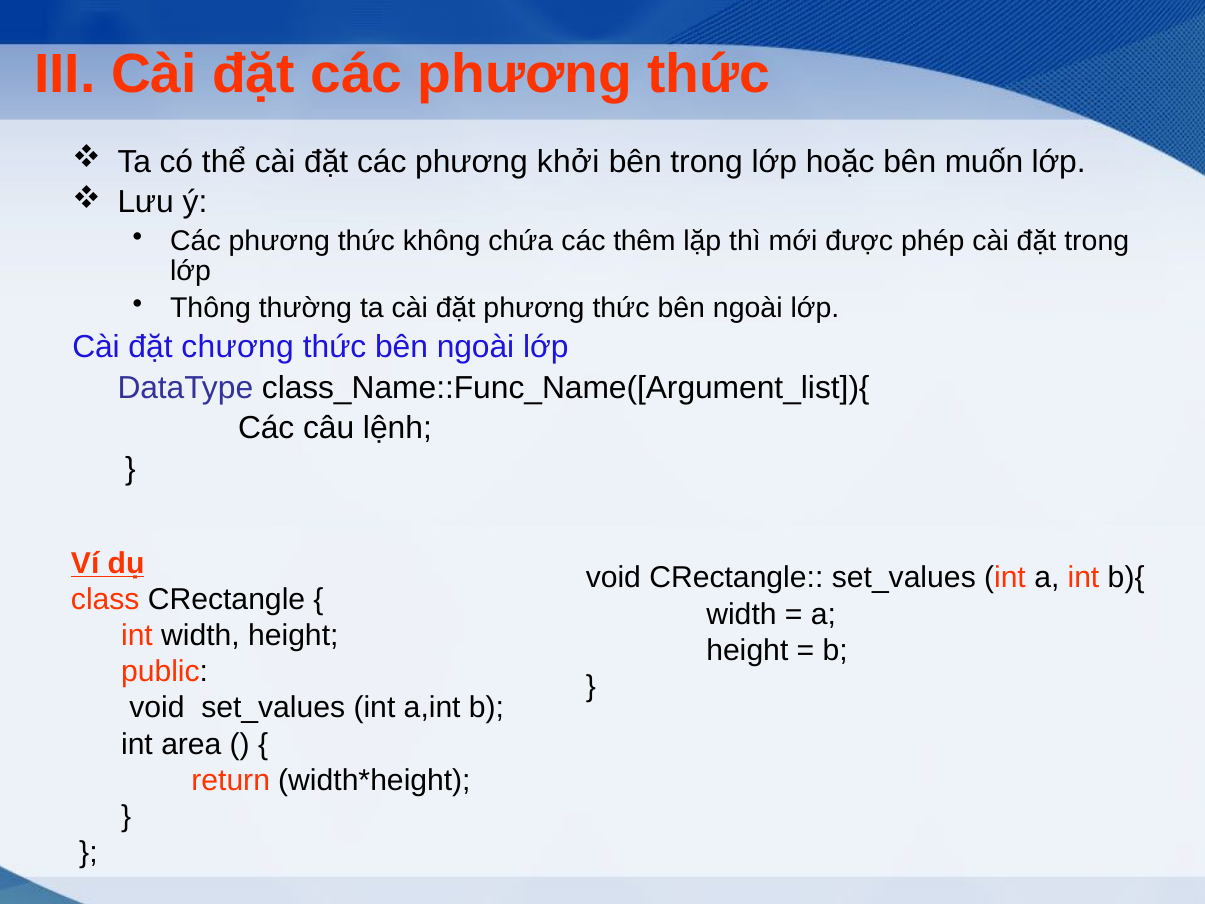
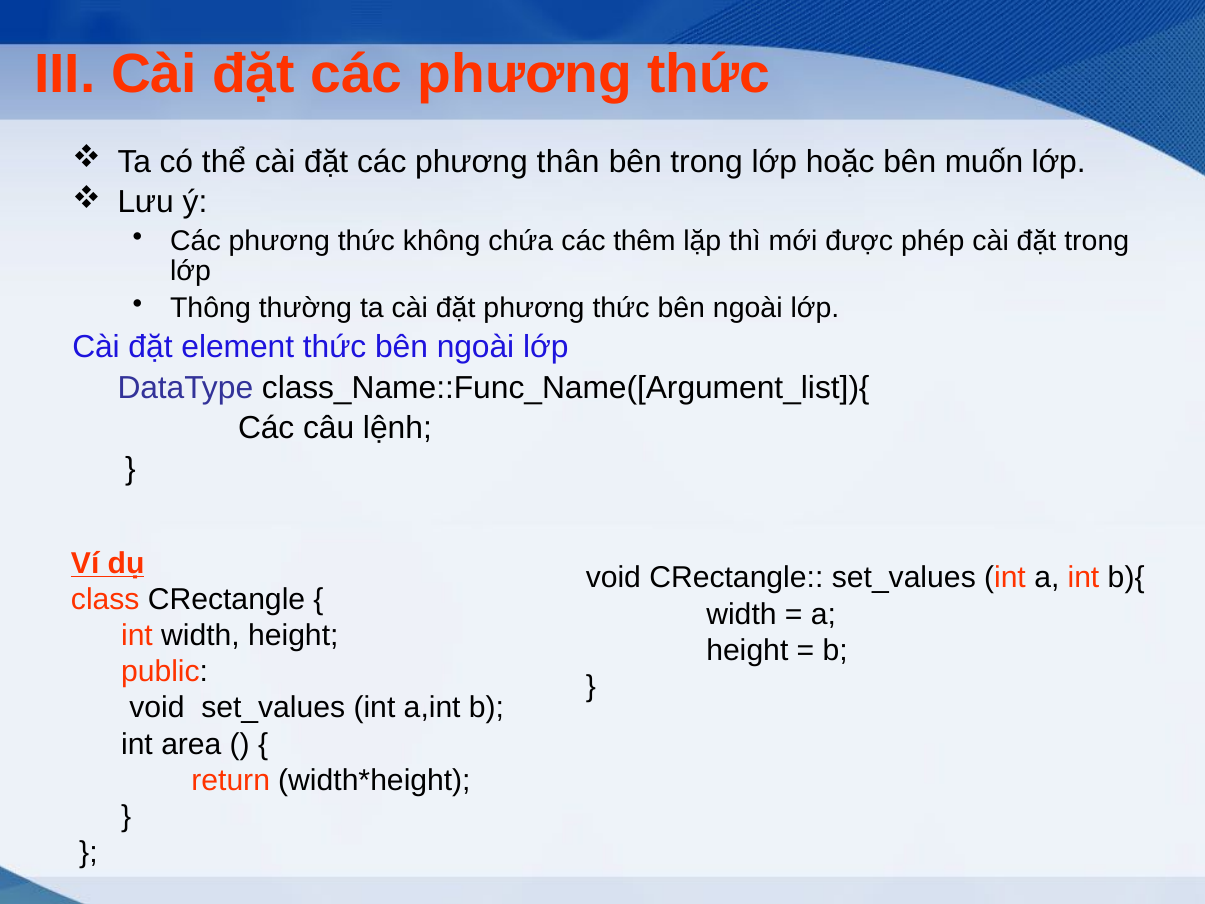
khởi: khởi -> thân
chương: chương -> element
